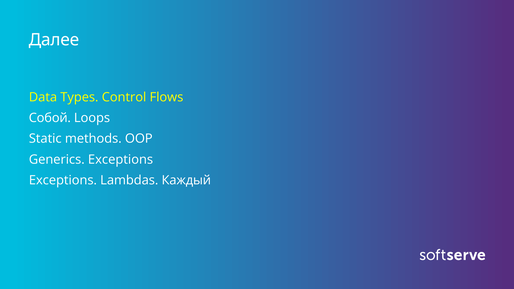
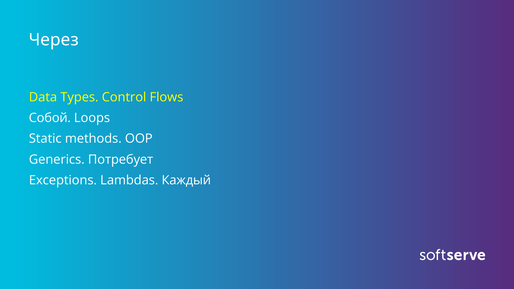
Далее: Далее -> Через
Generics Exceptions: Exceptions -> Потребует
